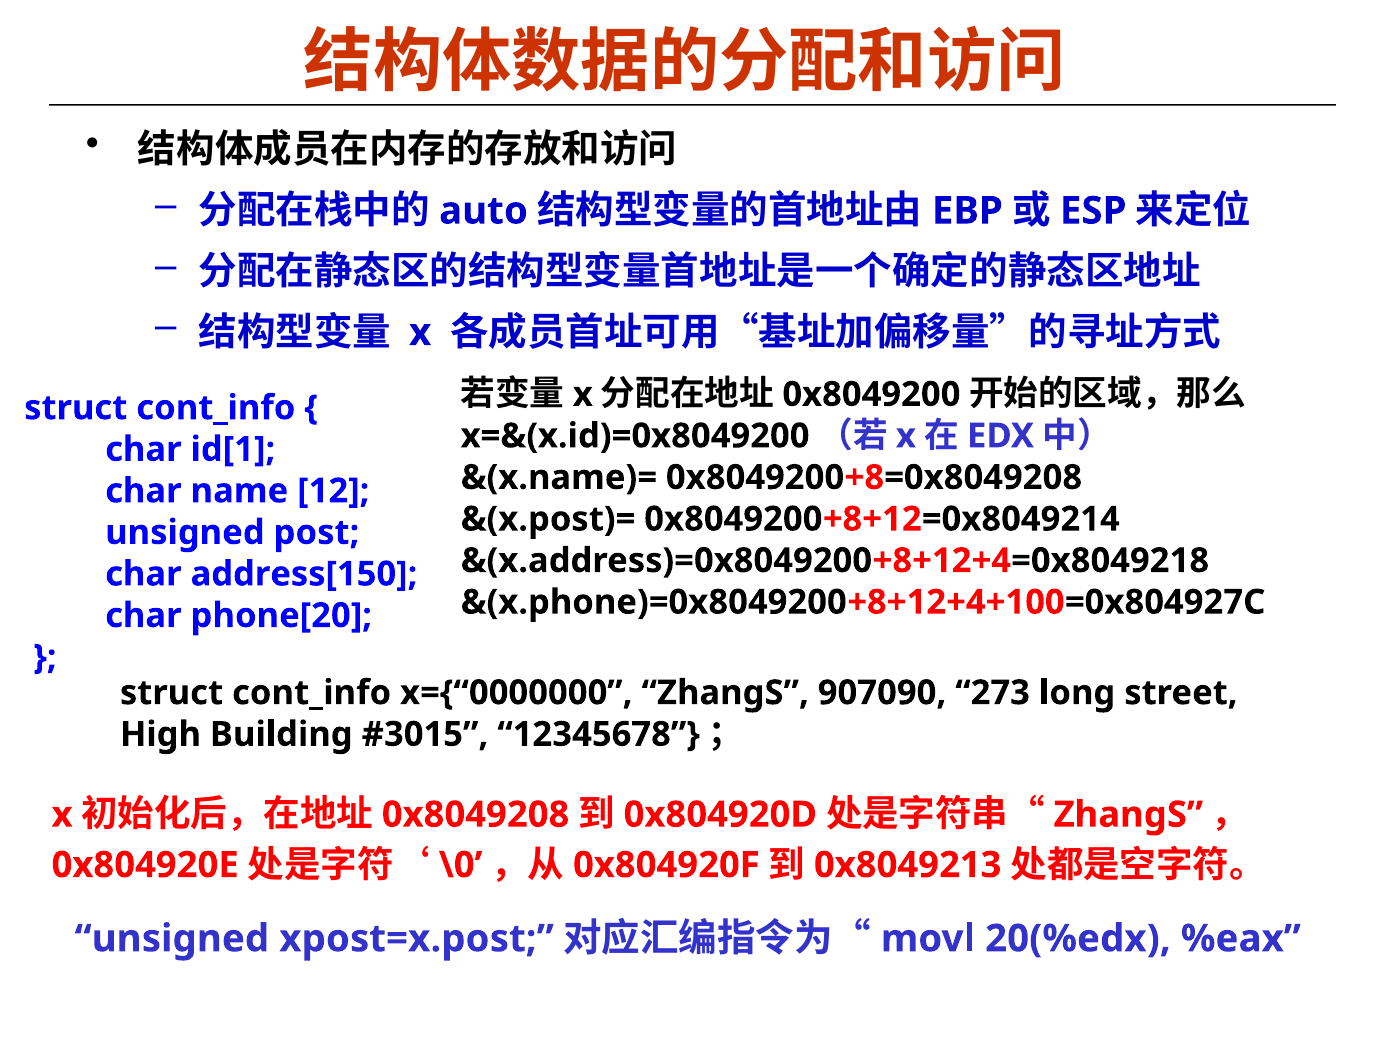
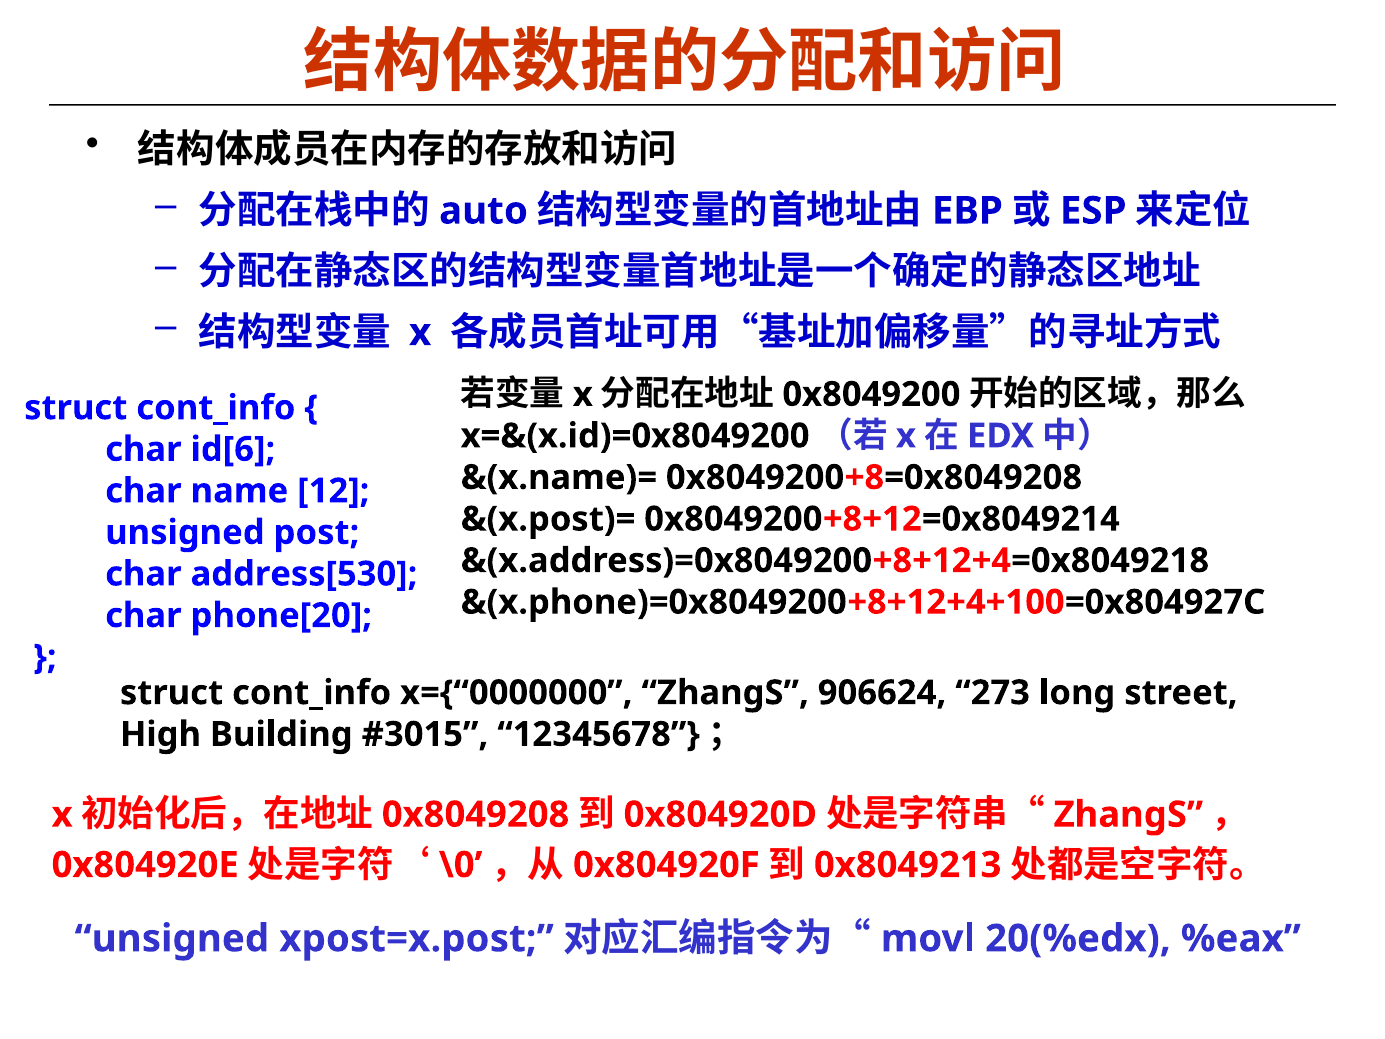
id[1: id[1 -> id[6
address[150: address[150 -> address[530
907090: 907090 -> 906624
